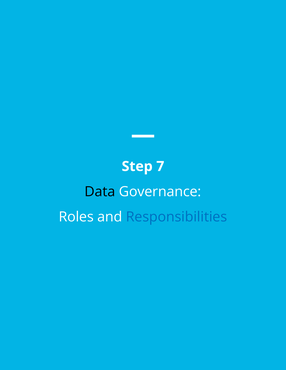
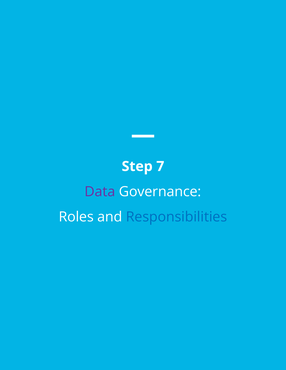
Data colour: black -> purple
